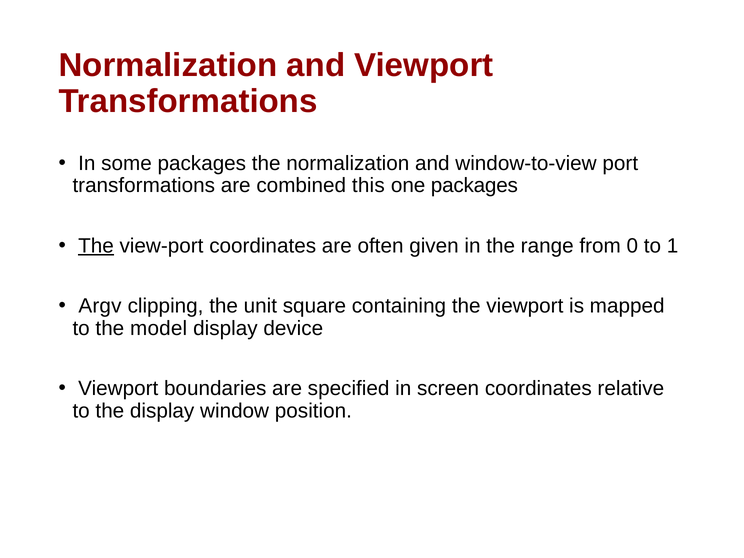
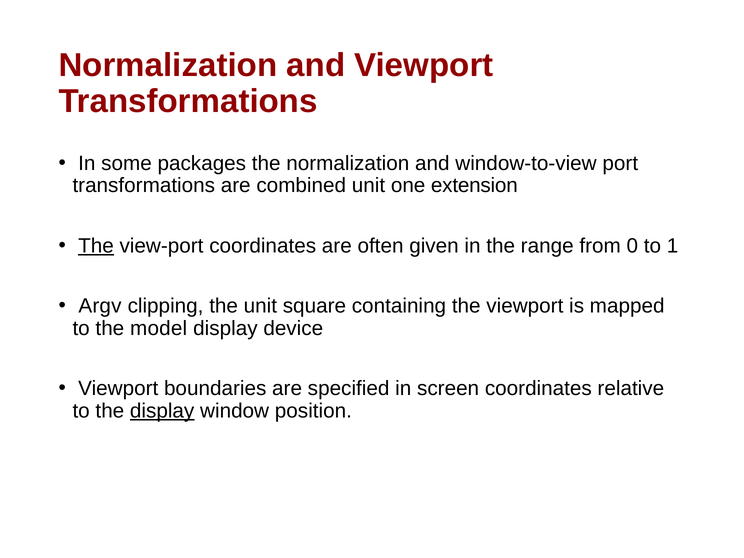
combined this: this -> unit
one packages: packages -> extension
display at (162, 411) underline: none -> present
